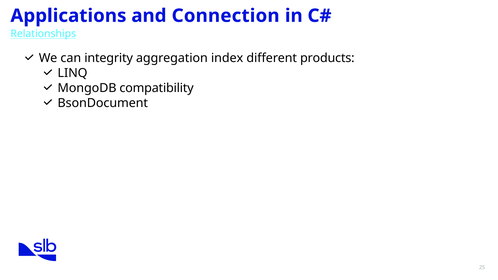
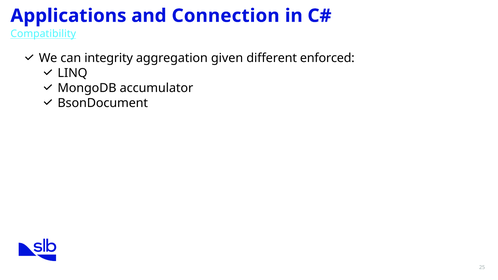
Relationships: Relationships -> Compatibility
index: index -> given
products: products -> enforced
compatibility: compatibility -> accumulator
